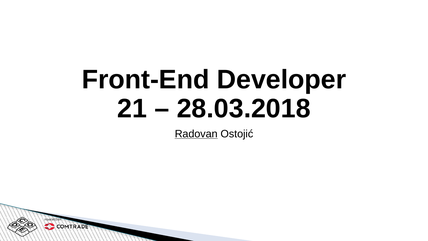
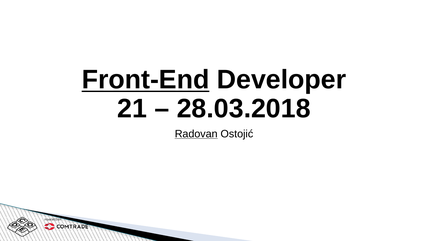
Front-End underline: none -> present
